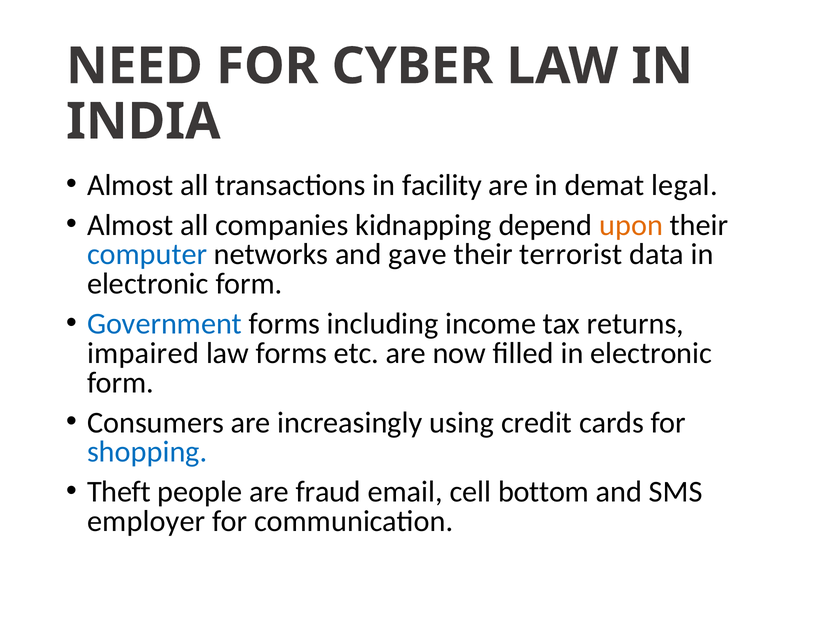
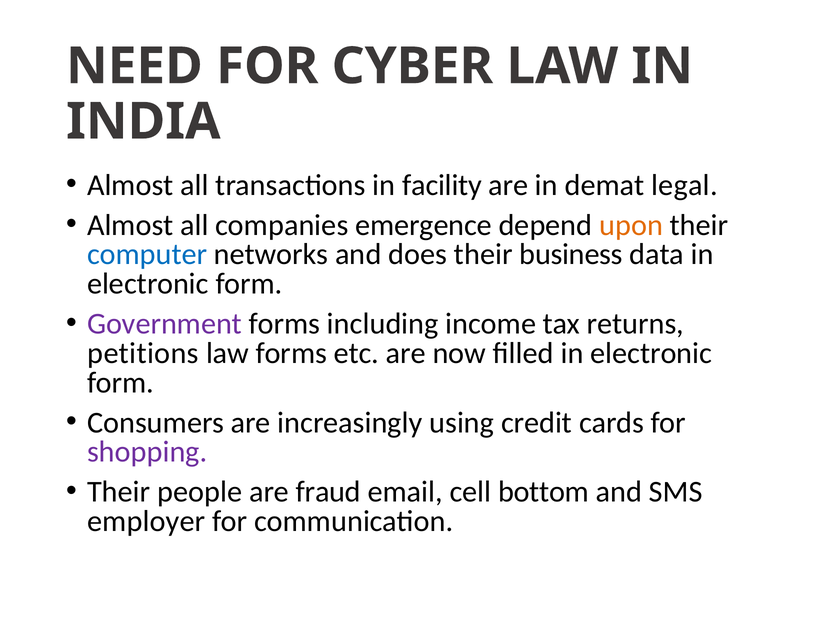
kidnapping: kidnapping -> emergence
gave: gave -> does
terrorist: terrorist -> business
Government colour: blue -> purple
impaired: impaired -> petitions
shopping colour: blue -> purple
Theft at (119, 492): Theft -> Their
